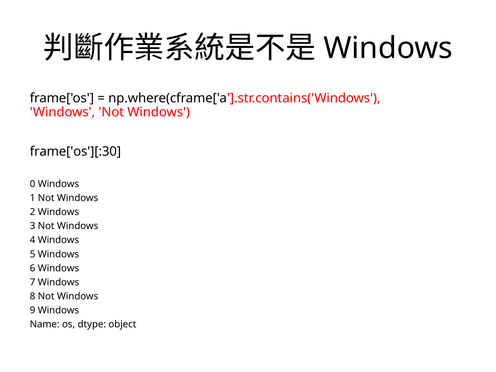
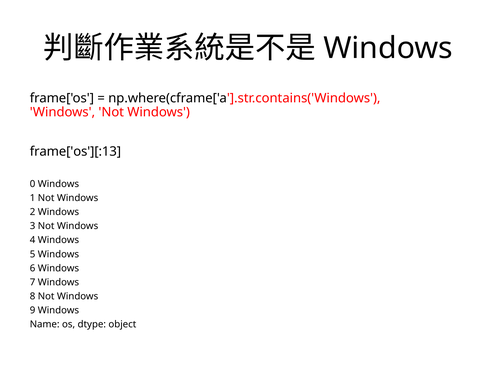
frame['os'][:30: frame['os'][:30 -> frame['os'][:13
